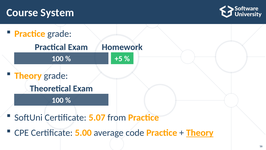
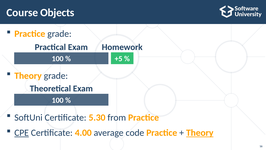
System: System -> Objects
5.07: 5.07 -> 5.30
CPE underline: none -> present
5.00: 5.00 -> 4.00
